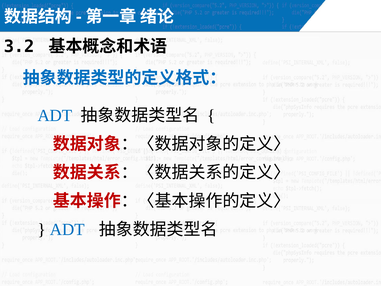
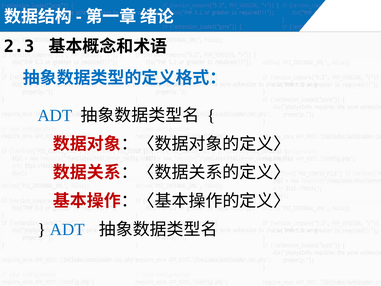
3.2: 3.2 -> 2.3
